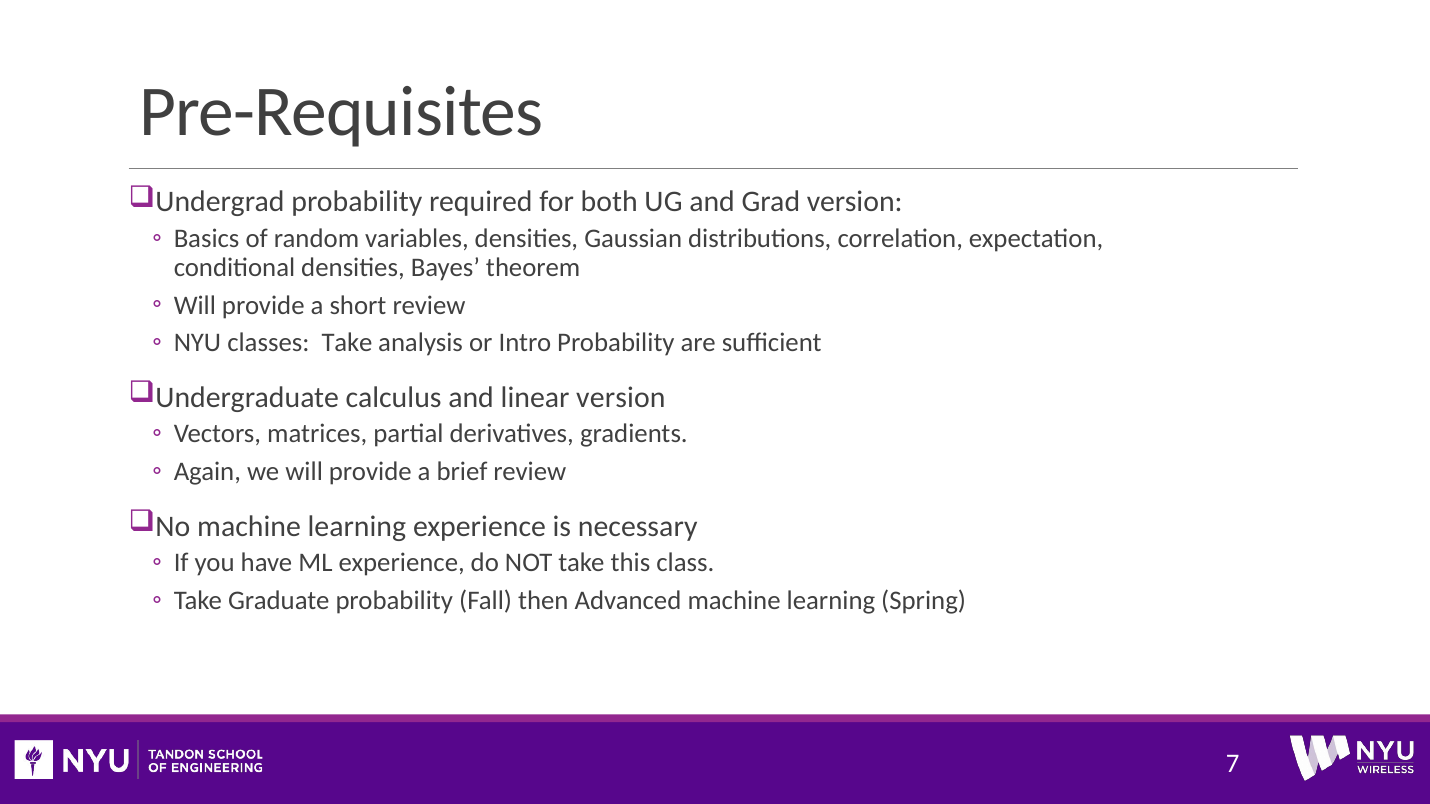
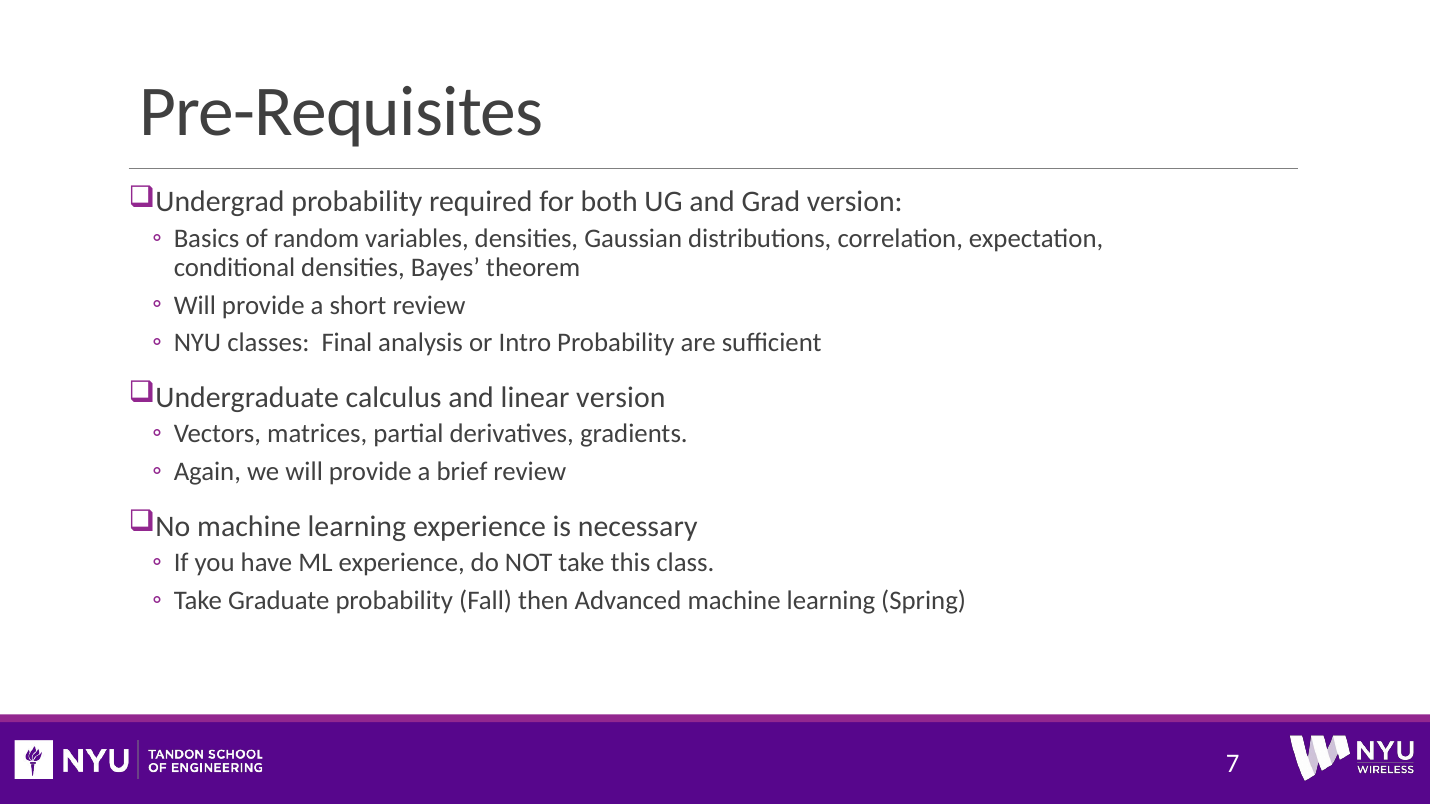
classes Take: Take -> Final
